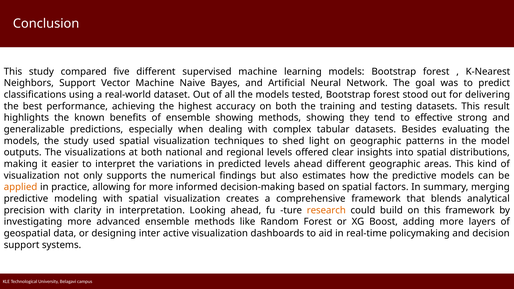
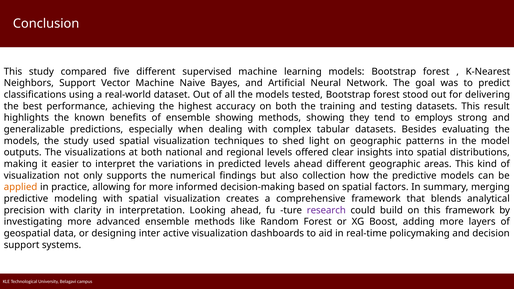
effective: effective -> employs
estimates: estimates -> collection
research colour: orange -> purple
